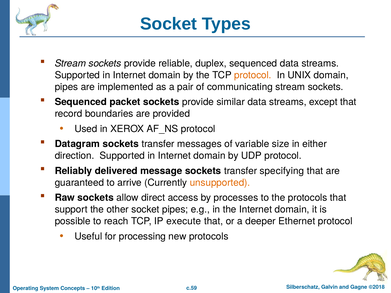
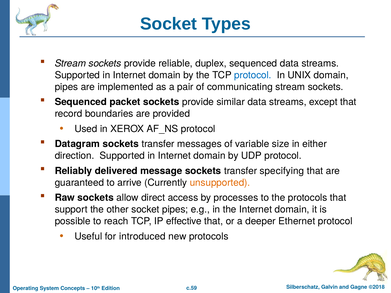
protocol at (253, 75) colour: orange -> blue
execute: execute -> effective
processing: processing -> introduced
